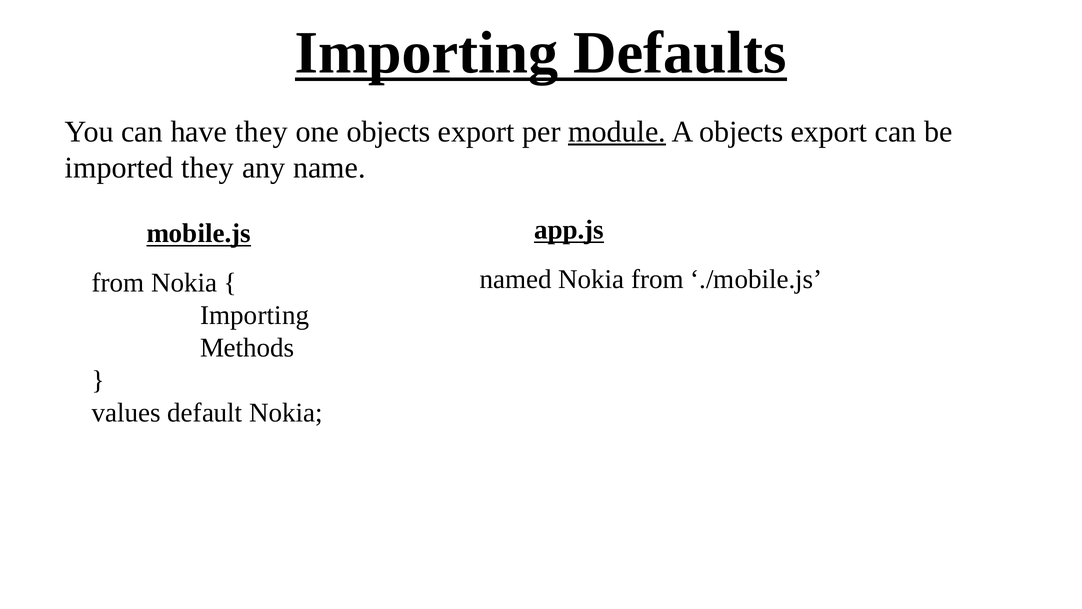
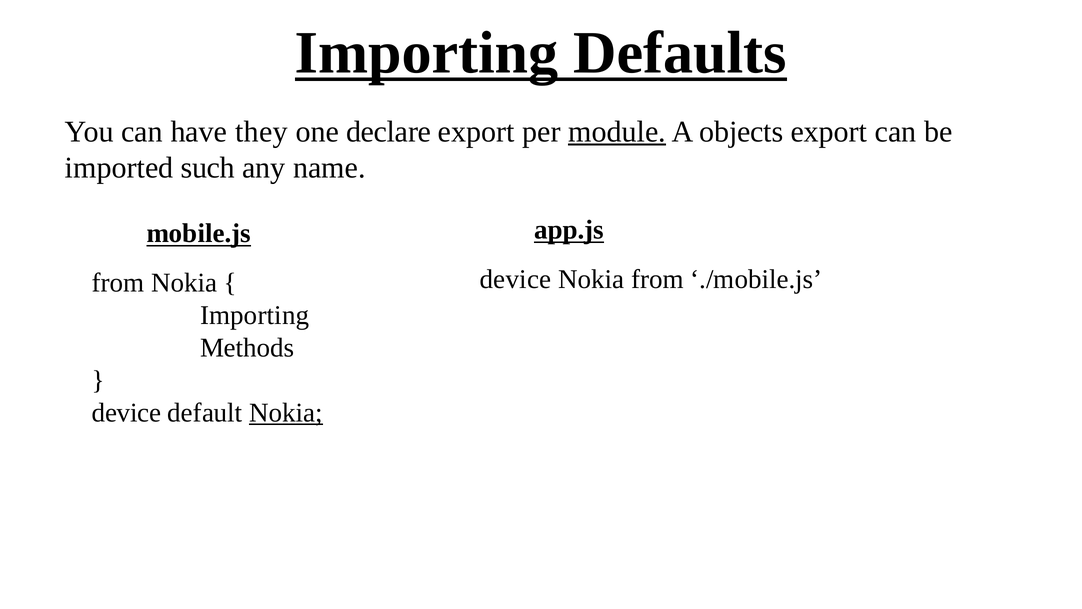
one objects: objects -> declare
imported they: they -> such
named at (516, 279): named -> device
values at (126, 412): values -> device
Nokia at (286, 412) underline: none -> present
